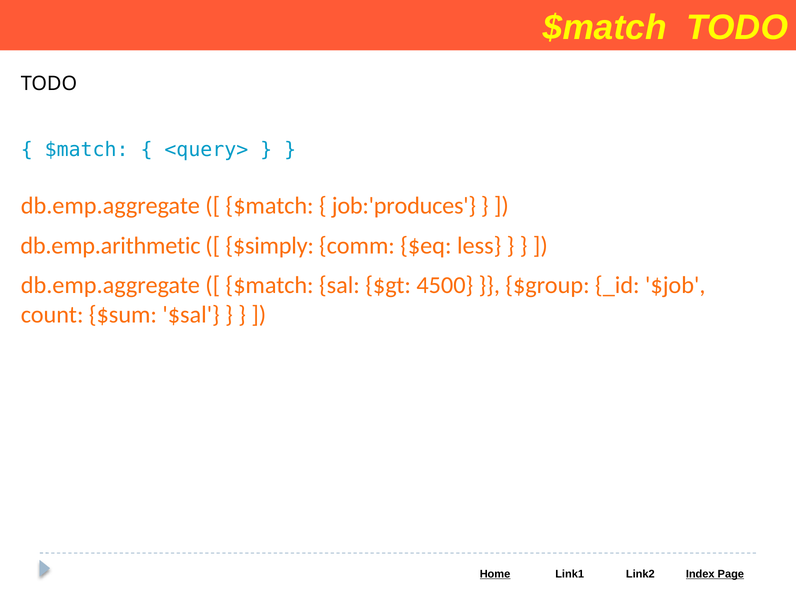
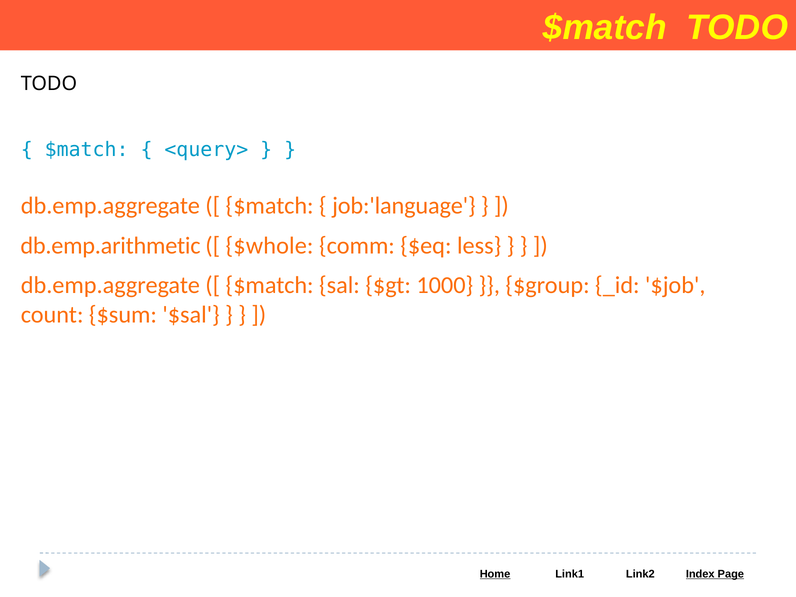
job:'produces: job:'produces -> job:'language
$simply: $simply -> $whole
4500: 4500 -> 1000
